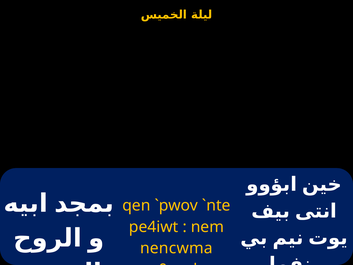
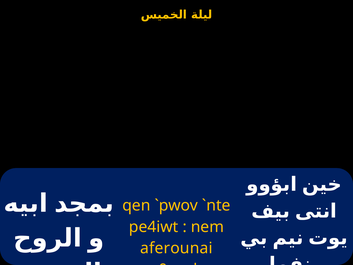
nencwma: nencwma -> aferounai
